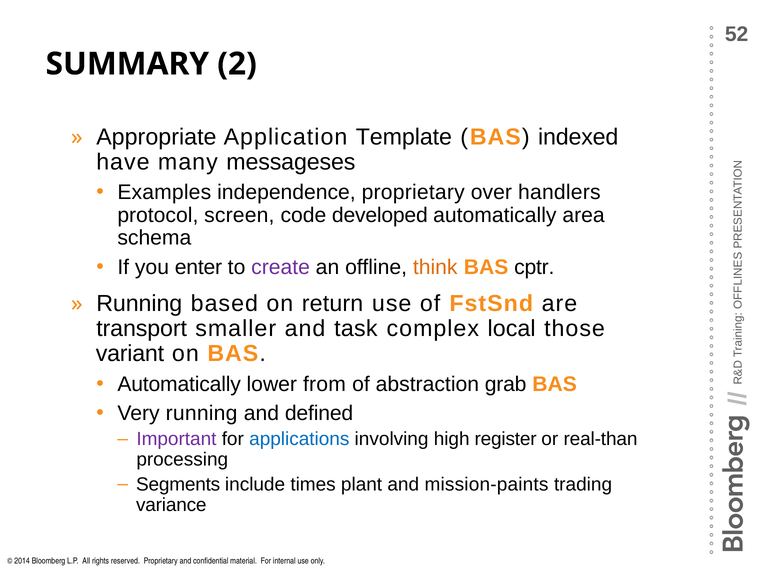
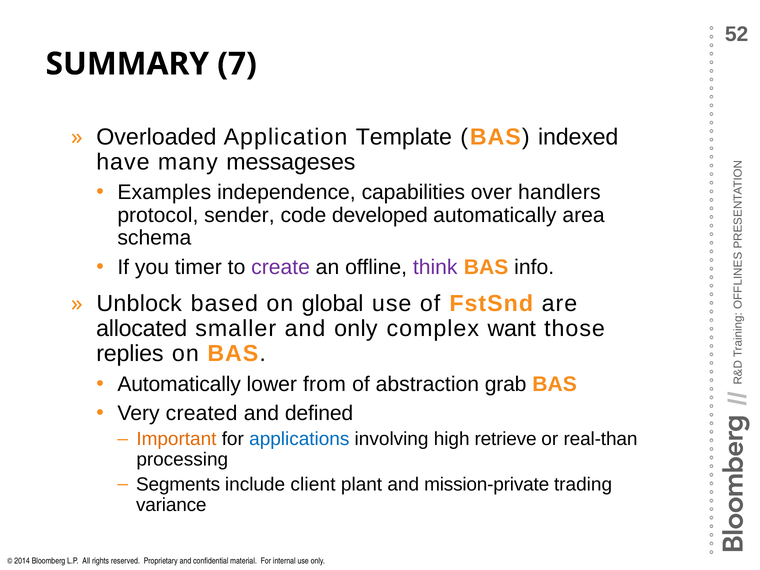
2: 2 -> 7
Appropriate: Appropriate -> Overloaded
independence proprietary: proprietary -> capabilities
screen: screen -> sender
enter: enter -> timer
think colour: orange -> purple
cptr: cptr -> info
Running at (139, 304): Running -> Unblock
return: return -> global
transport: transport -> allocated
and task: task -> only
local: local -> want
variant: variant -> replies
Very running: running -> created
Important colour: purple -> orange
register: register -> retrieve
times: times -> client
mission-paints: mission-paints -> mission-private
